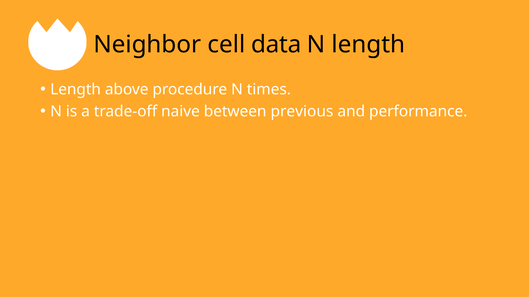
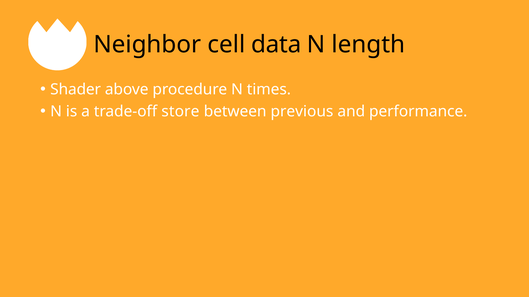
Length at (76, 89): Length -> Shader
naive: naive -> store
